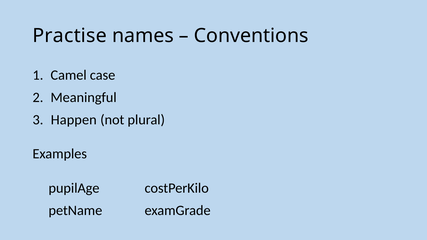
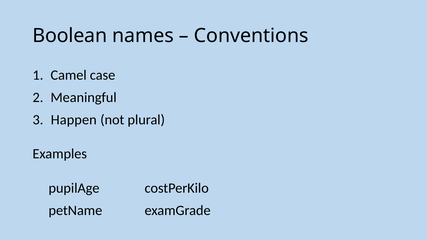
Practise: Practise -> Boolean
